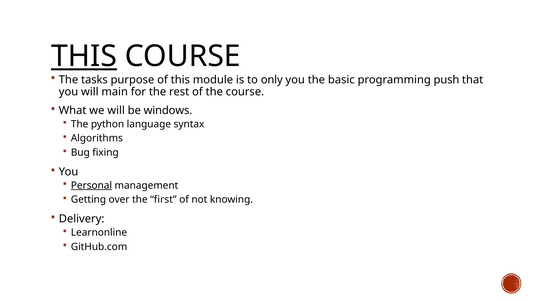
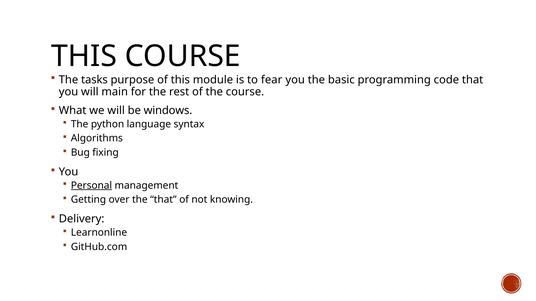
THIS at (84, 56) underline: present -> none
only: only -> fear
push: push -> code
the first: first -> that
